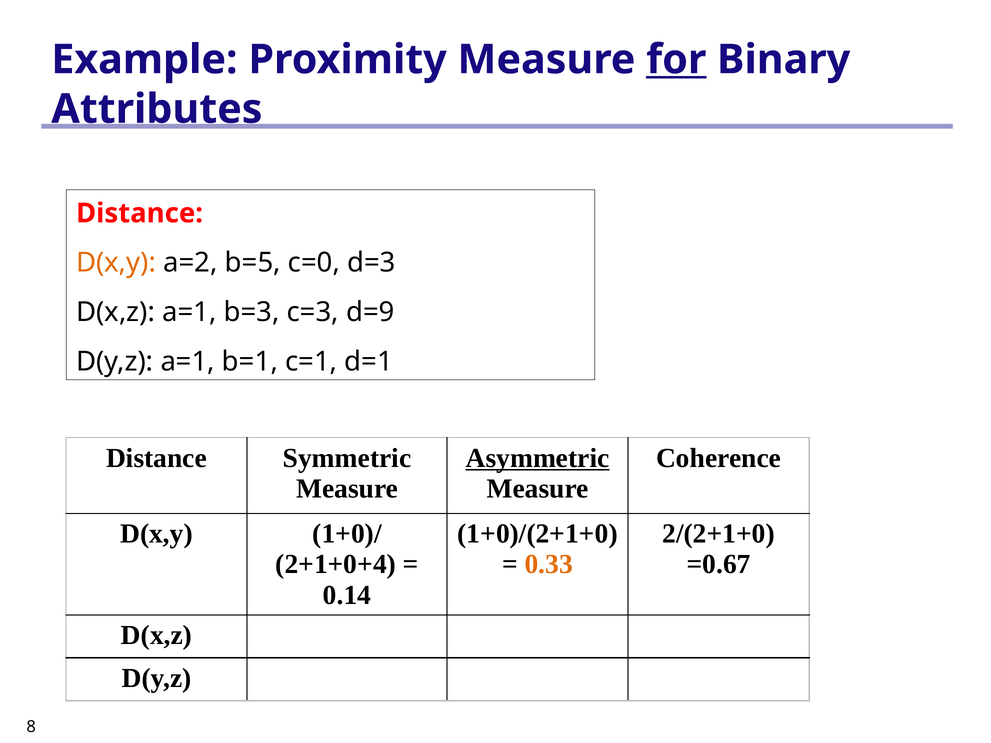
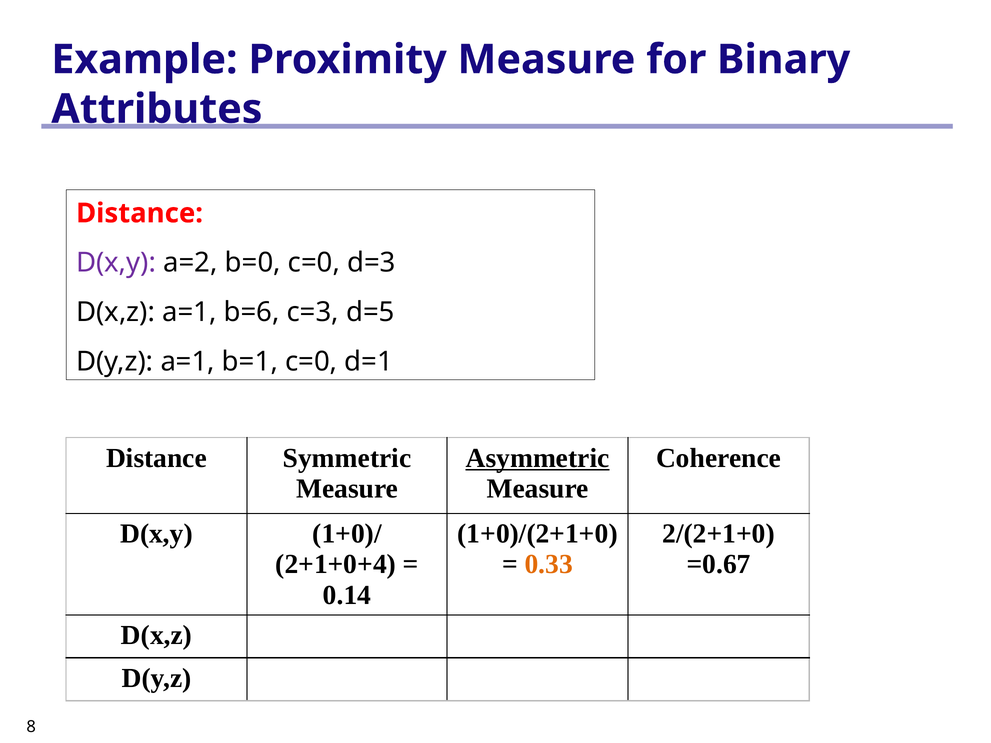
for underline: present -> none
D(x,y at (116, 263) colour: orange -> purple
b=5: b=5 -> b=0
b=3: b=3 -> b=6
d=9: d=9 -> d=5
b=1 c=1: c=1 -> c=0
